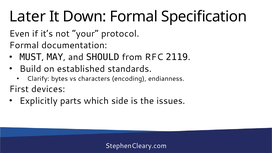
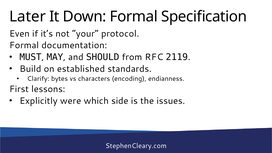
devices: devices -> lessons
parts: parts -> were
